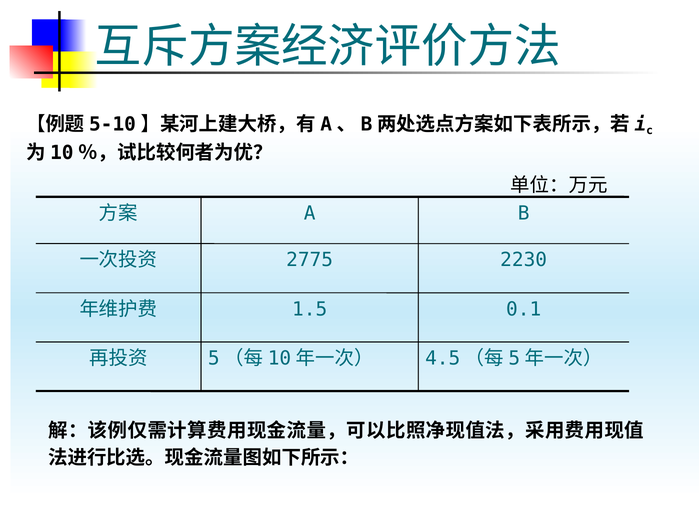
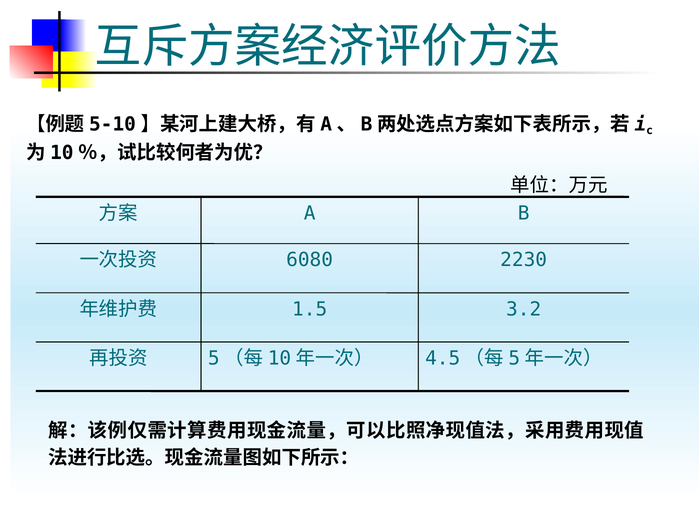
2775: 2775 -> 6080
0.1: 0.1 -> 3.2
